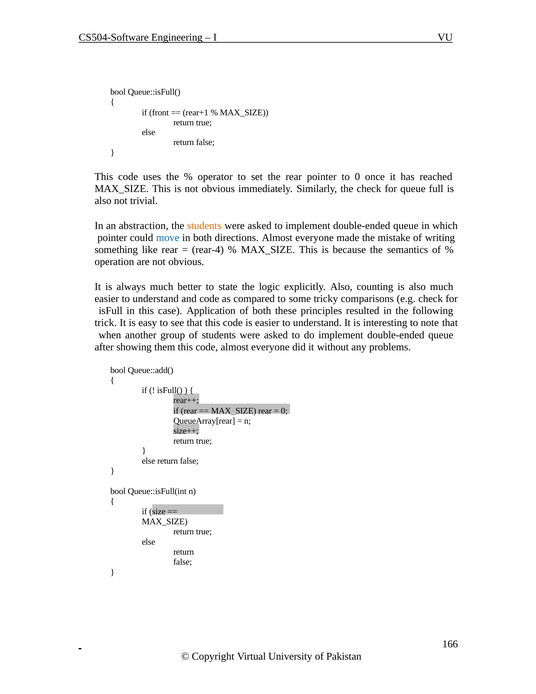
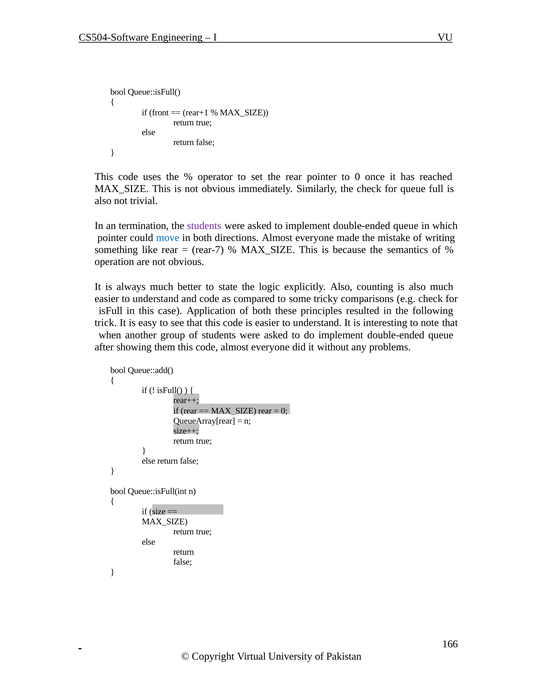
abstraction: abstraction -> termination
students at (204, 225) colour: orange -> purple
rear-4: rear-4 -> rear-7
